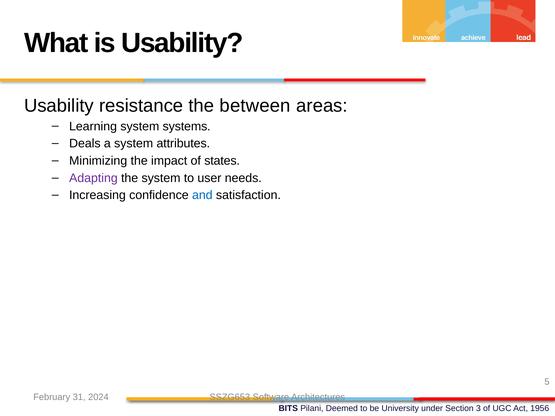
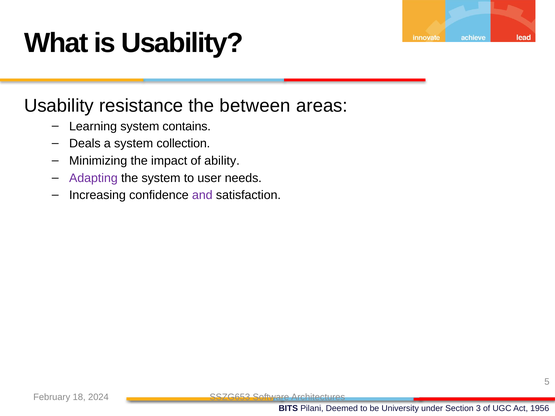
systems: systems -> contains
attributes: attributes -> collection
states: states -> ability
and colour: blue -> purple
31: 31 -> 18
